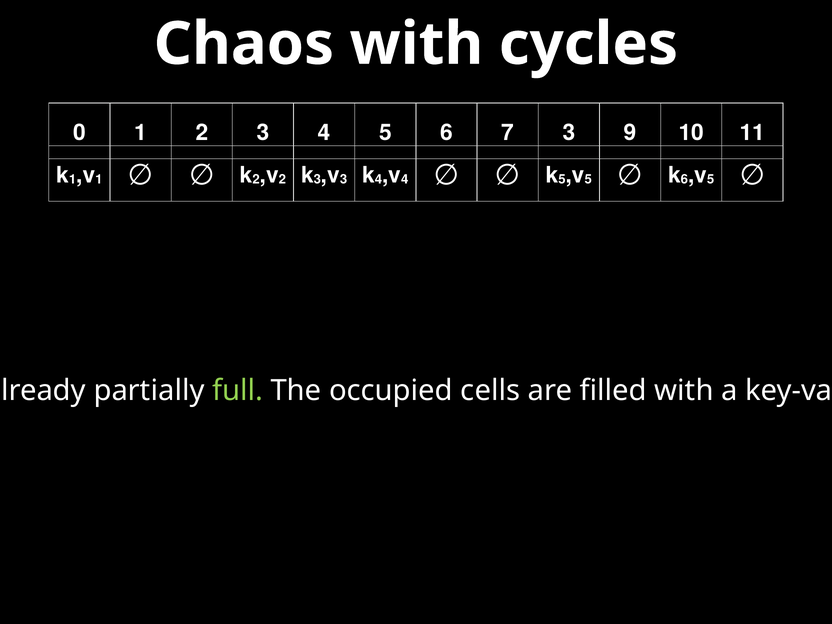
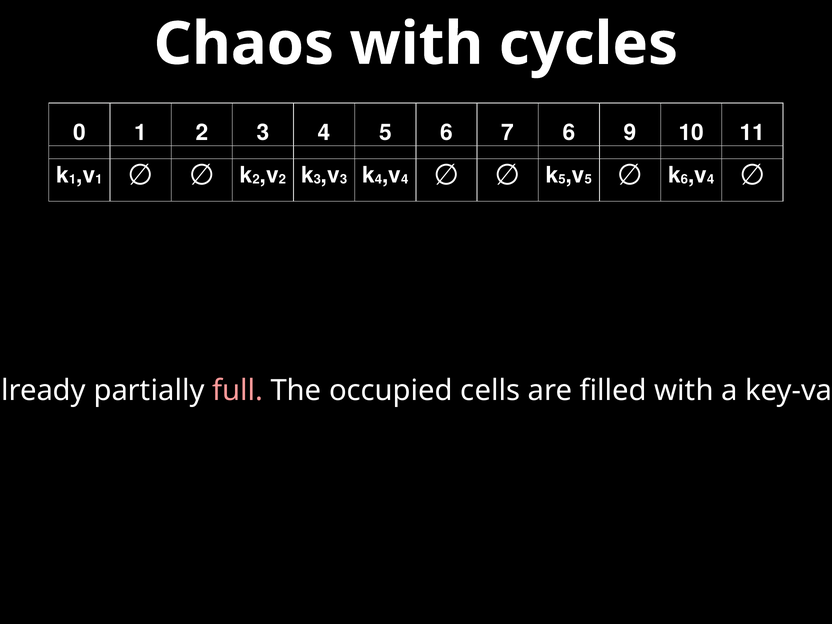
7 3: 3 -> 6
5 at (711, 180): 5 -> 4
full colour: light green -> pink
